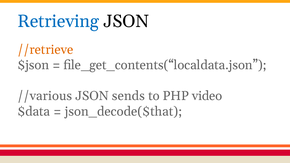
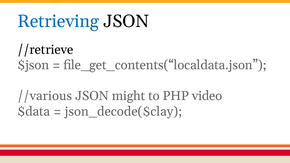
//retrieve colour: orange -> black
sends: sends -> might
json_decode($that: json_decode($that -> json_decode($clay
